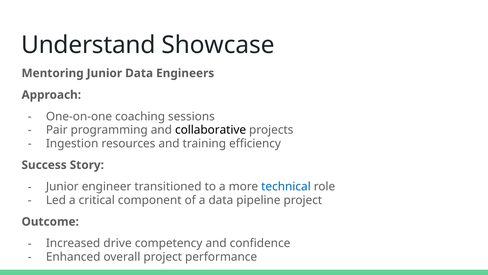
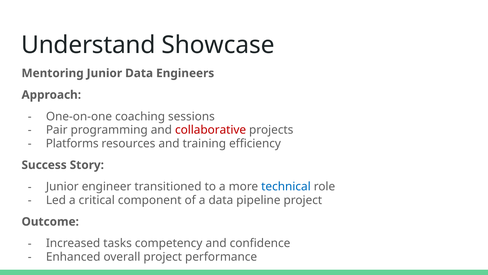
collaborative colour: black -> red
Ingestion: Ingestion -> Platforms
drive: drive -> tasks
